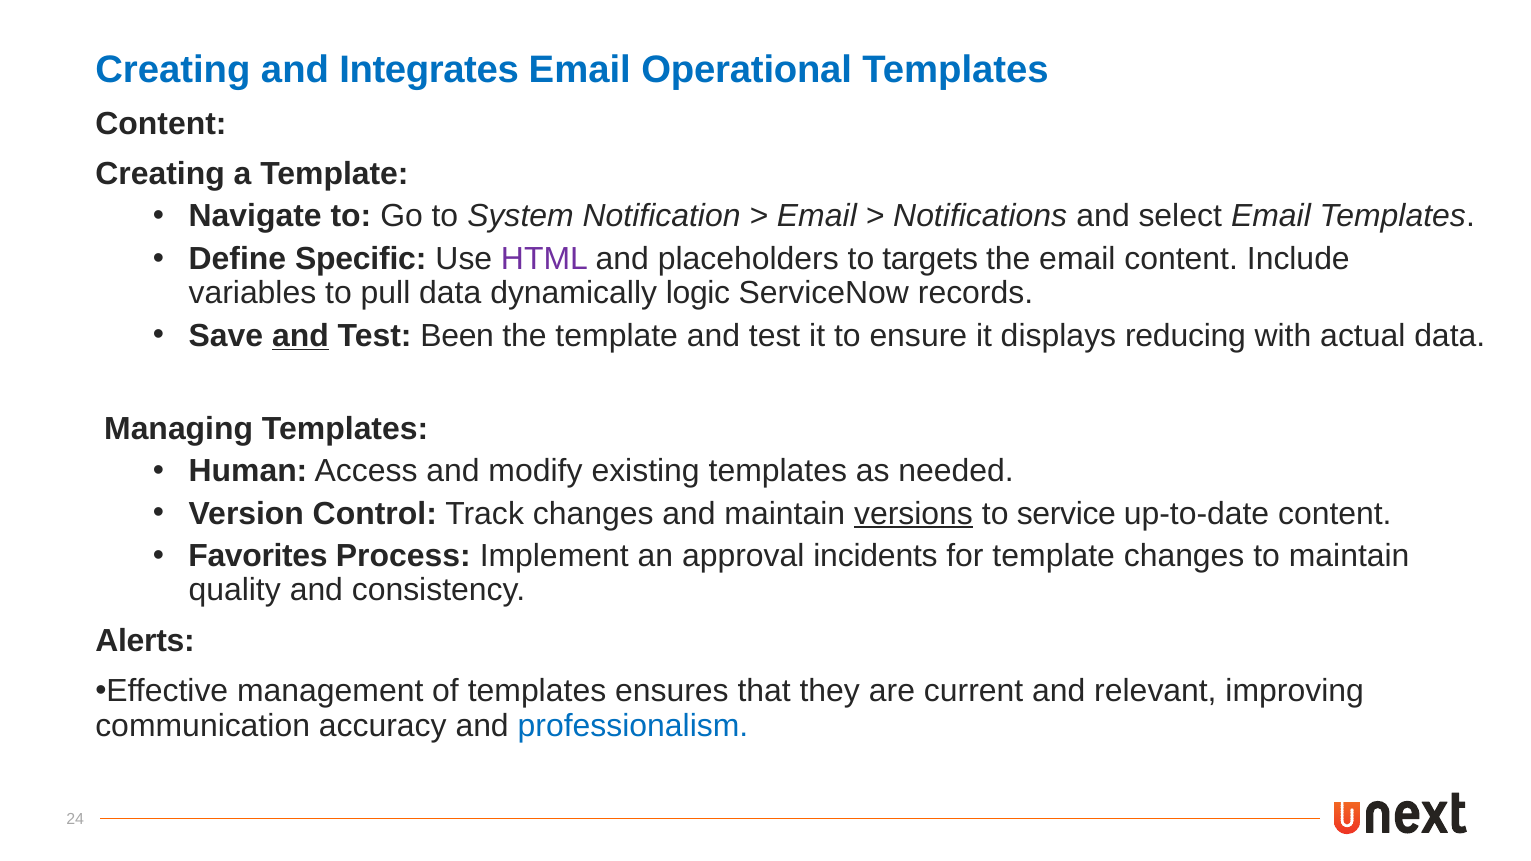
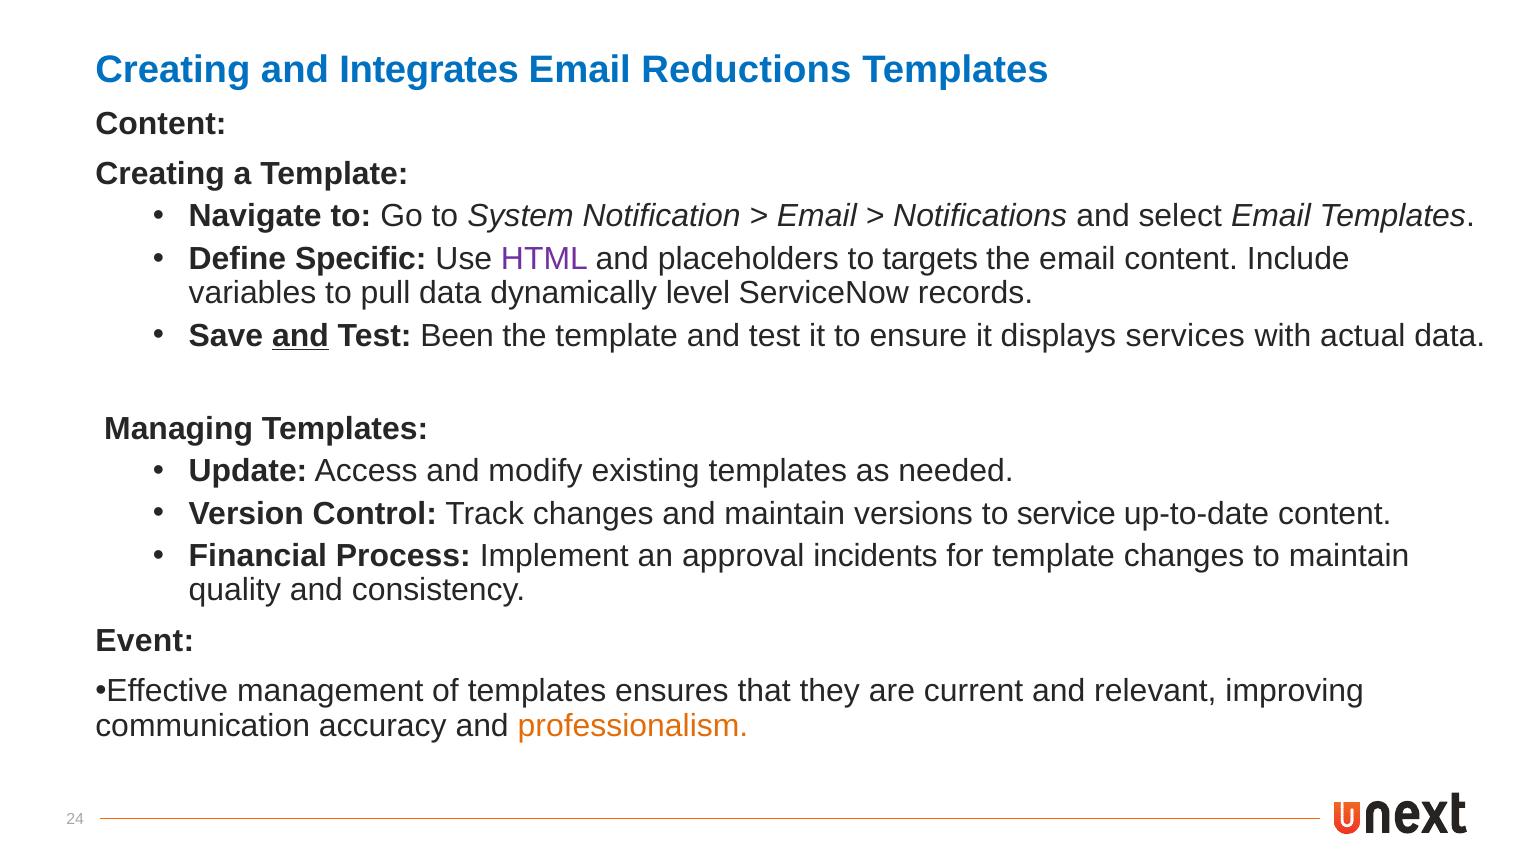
Operational: Operational -> Reductions
logic: logic -> level
reducing: reducing -> services
Human: Human -> Update
versions underline: present -> none
Favorites: Favorites -> Financial
Alerts: Alerts -> Event
professionalism colour: blue -> orange
